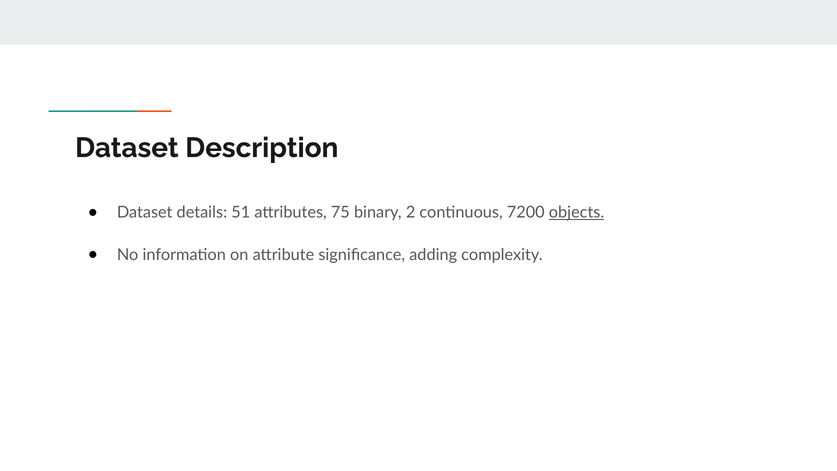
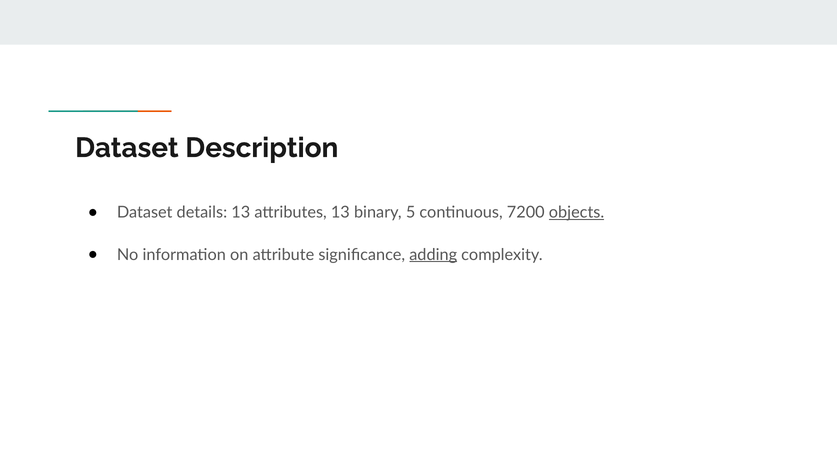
details 51: 51 -> 13
attributes 75: 75 -> 13
2: 2 -> 5
adding underline: none -> present
